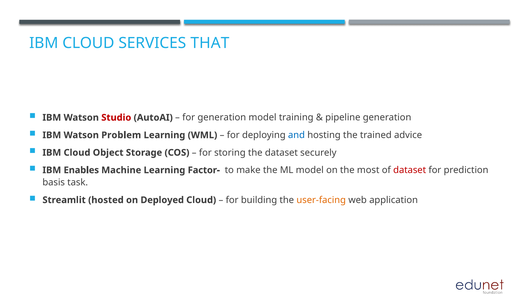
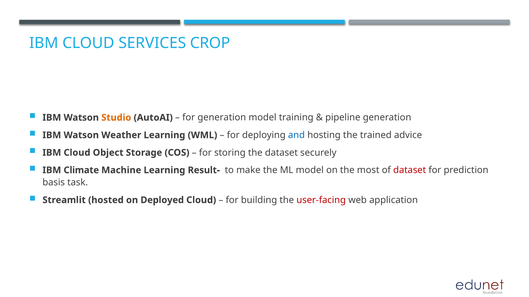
THAT: THAT -> CROP
Studio colour: red -> orange
Problem: Problem -> Weather
Enables: Enables -> Climate
Factor-: Factor- -> Result-
user-facing colour: orange -> red
